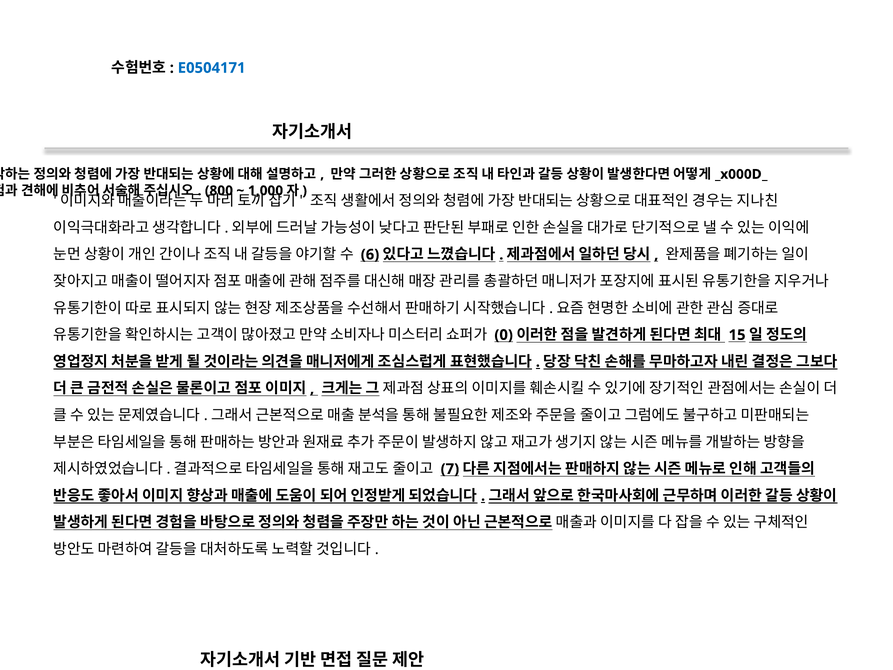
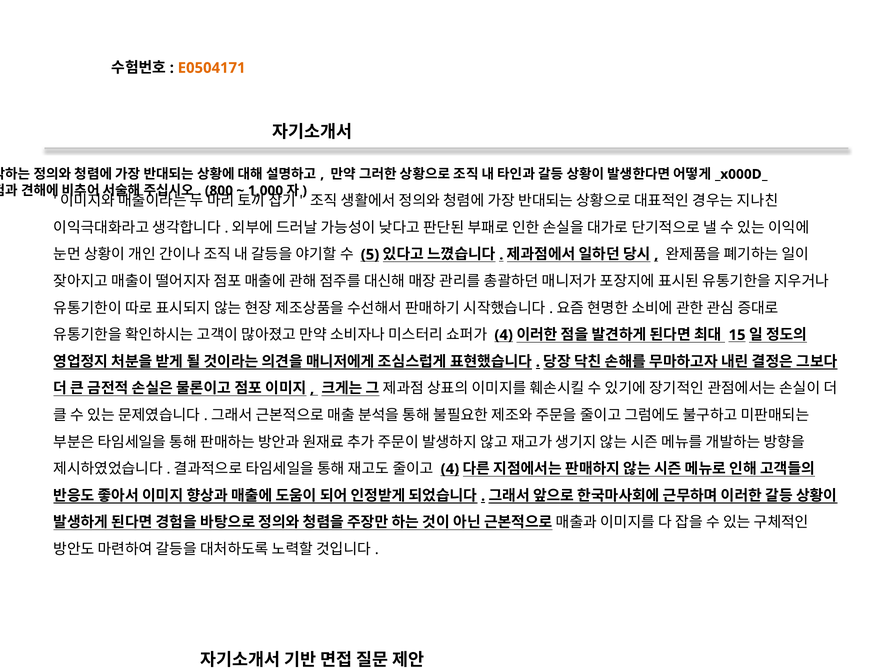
E0504171 colour: blue -> orange
6: 6 -> 5
0 at (504, 335): 0 -> 4
7 at (450, 469): 7 -> 4
